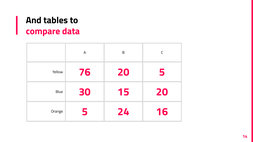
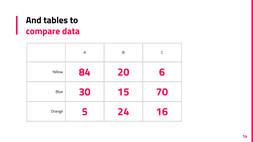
76: 76 -> 84
20 5: 5 -> 6
15 20: 20 -> 70
